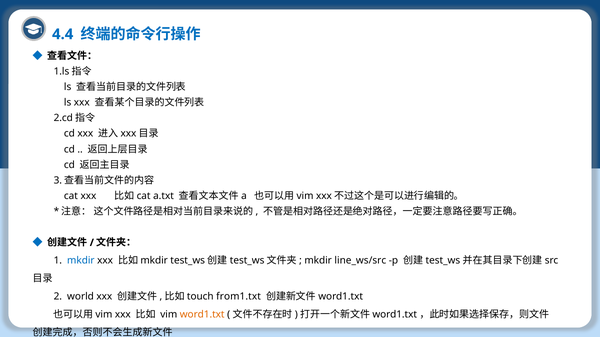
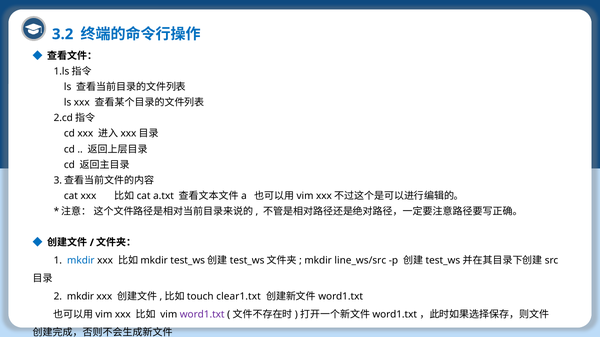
4.4: 4.4 -> 3.2
2 world: world -> mkdir
from1.txt: from1.txt -> clear1.txt
word1.txt colour: orange -> purple
